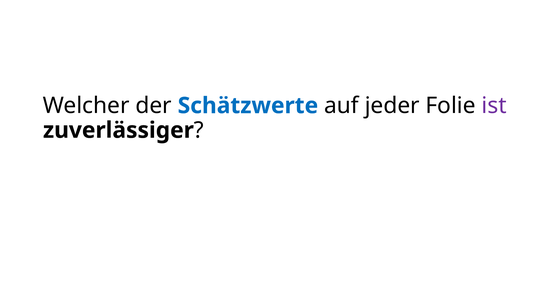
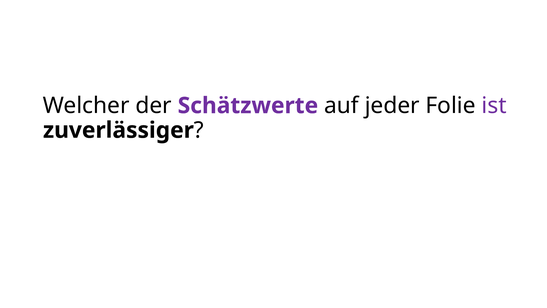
Schätzwerte colour: blue -> purple
